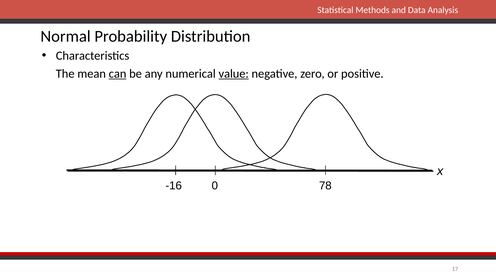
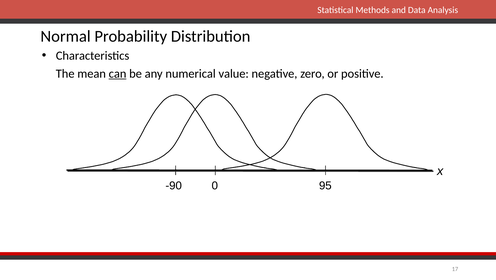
value underline: present -> none
-16: -16 -> -90
78: 78 -> 95
